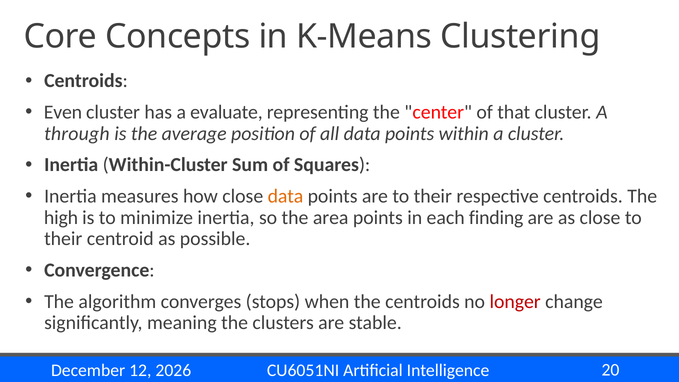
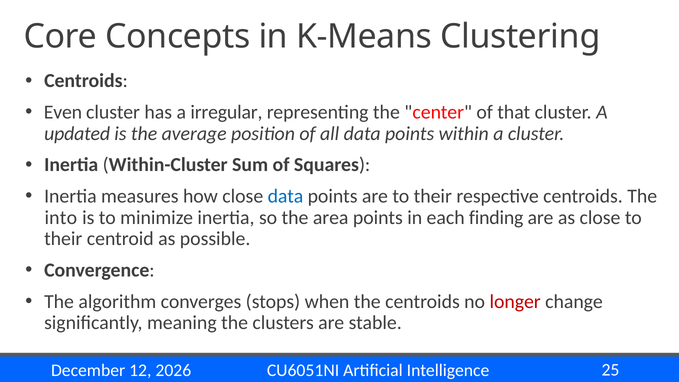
evaluate: evaluate -> irregular
through: through -> updated
data at (285, 196) colour: orange -> blue
high: high -> into
20: 20 -> 25
